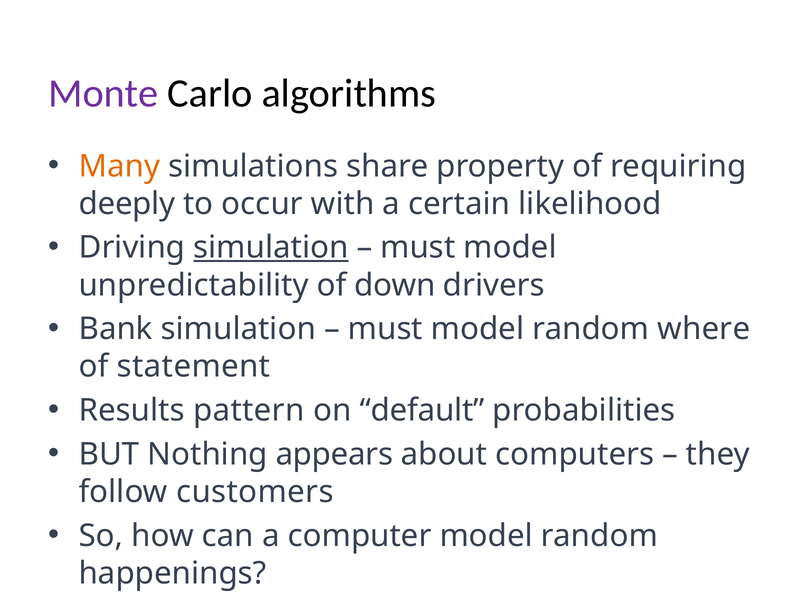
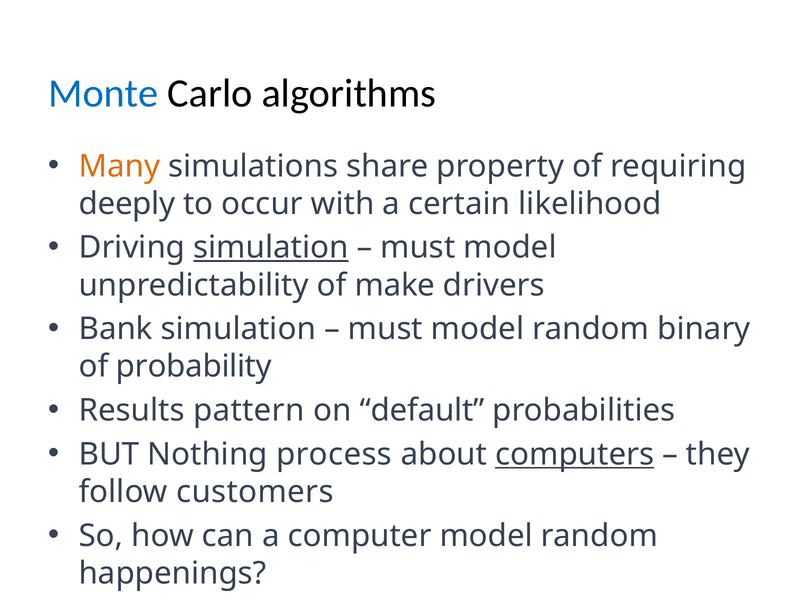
Monte colour: purple -> blue
down: down -> make
where: where -> binary
statement: statement -> probability
appears: appears -> process
computers underline: none -> present
